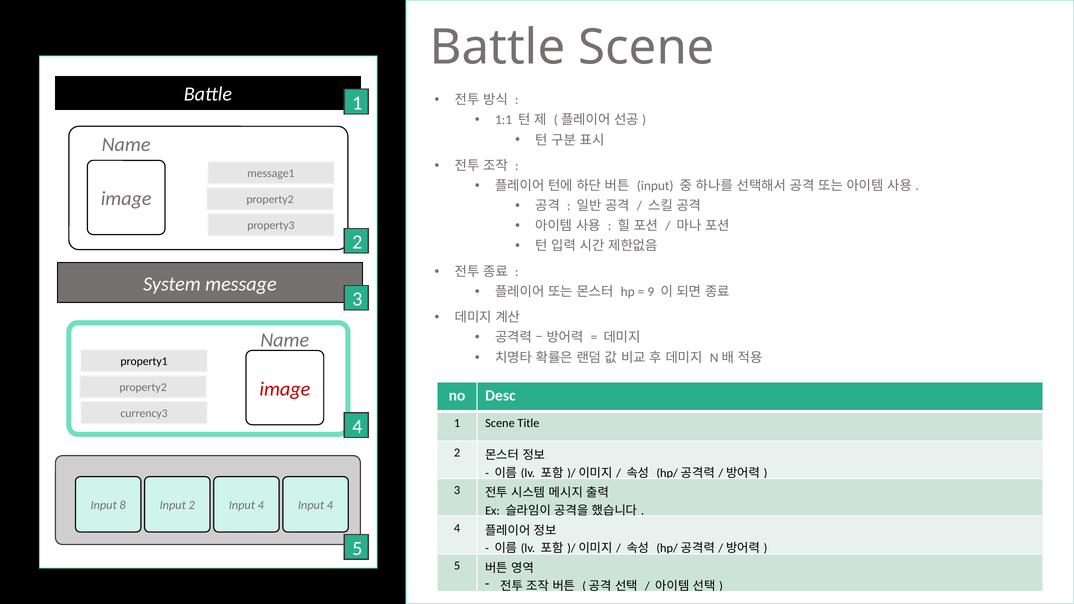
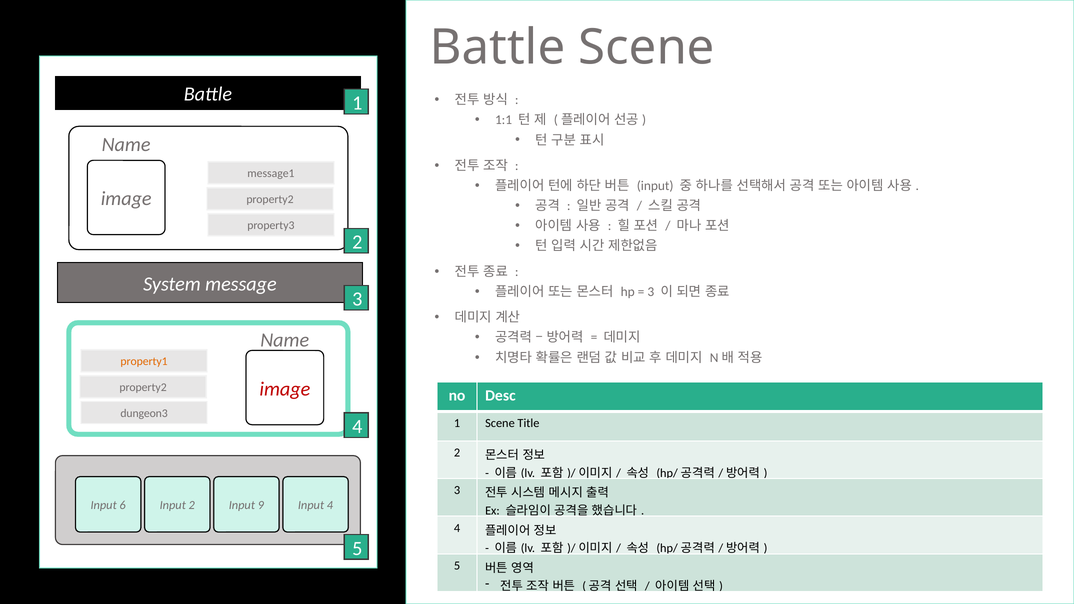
9 at (651, 292): 9 -> 3
property1 colour: black -> orange
currency3: currency3 -> dungeon3
8: 8 -> 6
4 at (261, 505): 4 -> 9
